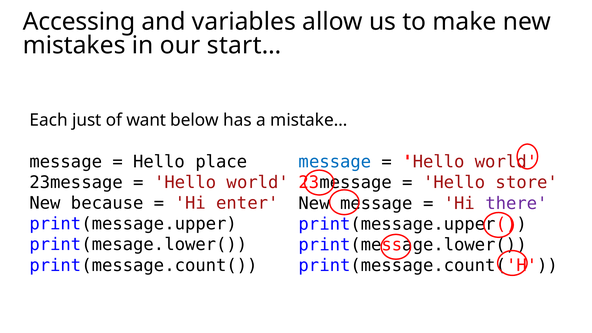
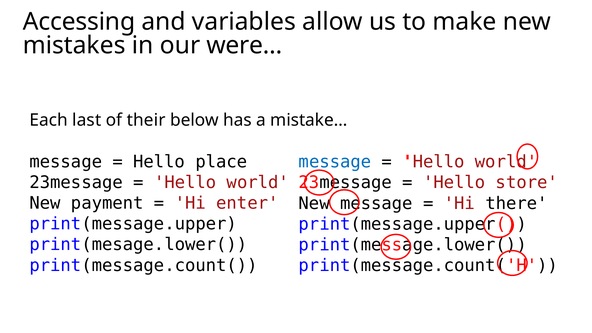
start…: start… -> were…
just: just -> last
want: want -> their
because: because -> payment
there colour: purple -> black
